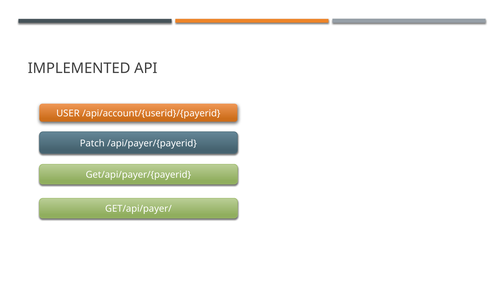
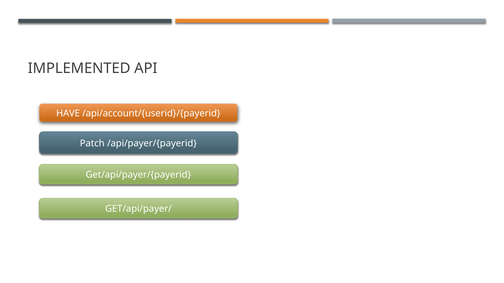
USER: USER -> HAVE
